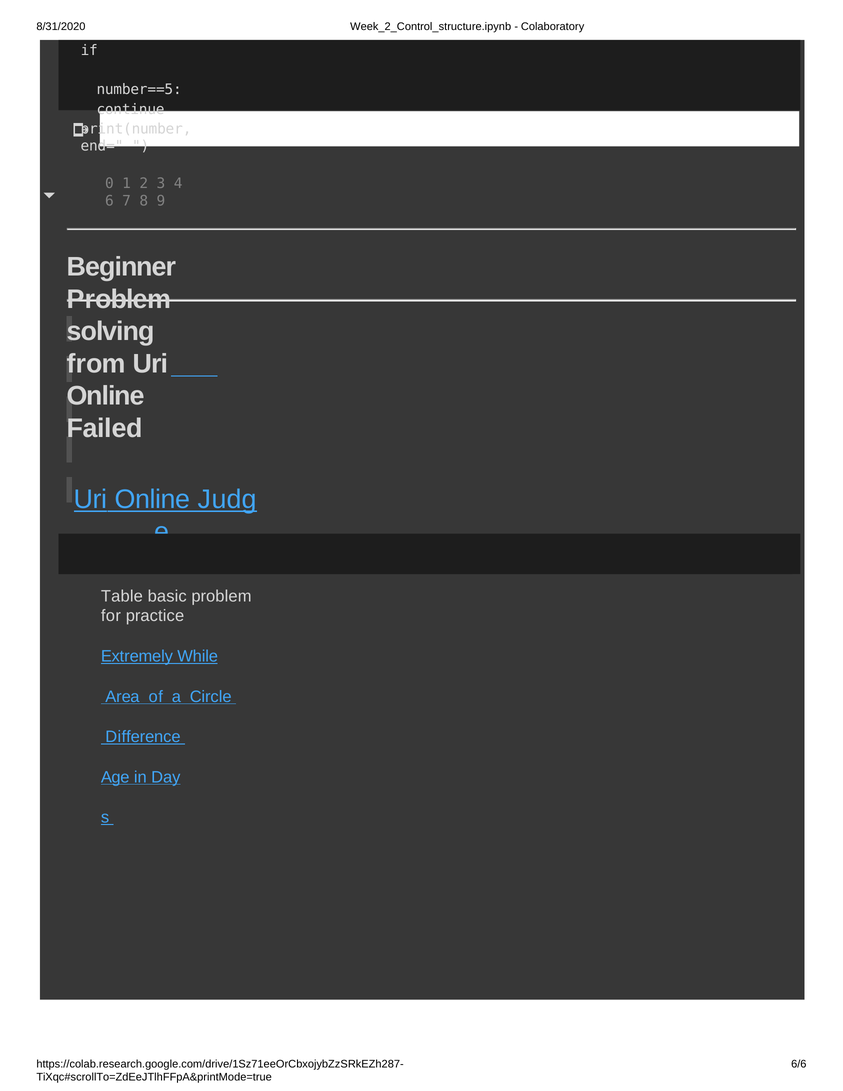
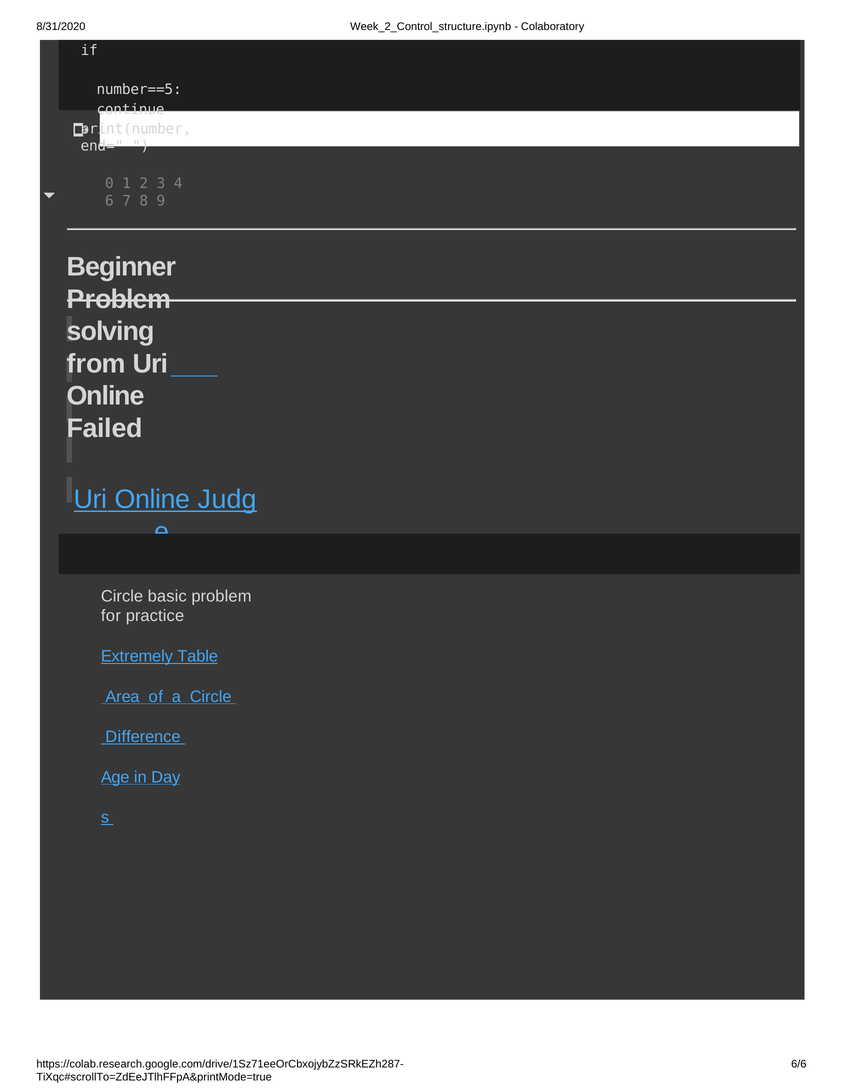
Table at (122, 596): Table -> Circle
While: While -> Table
